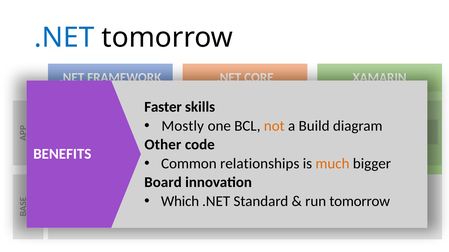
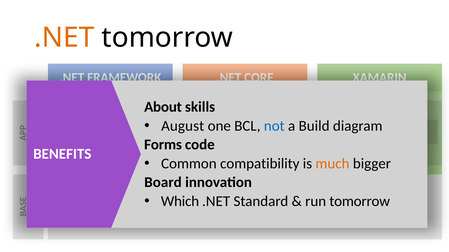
.NET at (64, 38) colour: blue -> orange
Faster: Faster -> About
Mostly: Mostly -> August
not colour: orange -> blue
Other at (163, 145): Other -> Forms
relationships: relationships -> compatibility
